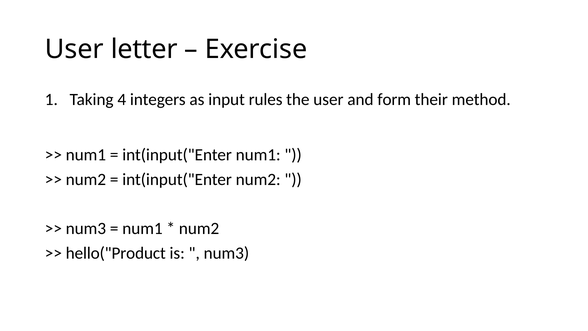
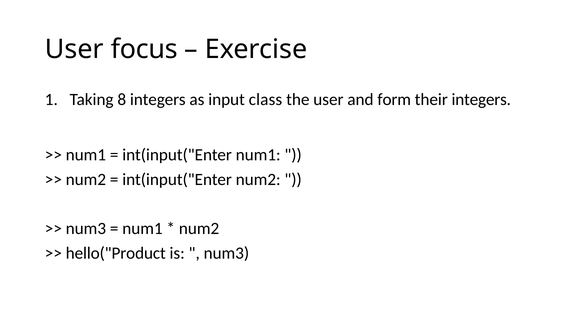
letter: letter -> focus
4: 4 -> 8
rules: rules -> class
their method: method -> integers
